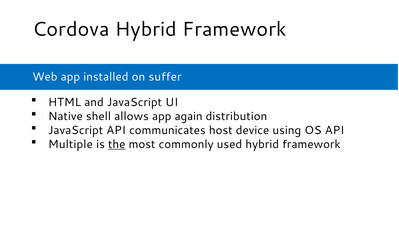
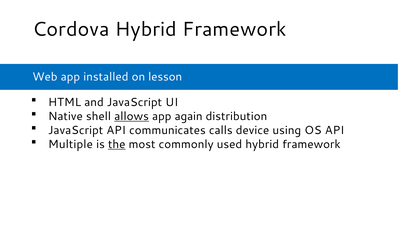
suffer: suffer -> lesson
allows underline: none -> present
host: host -> calls
